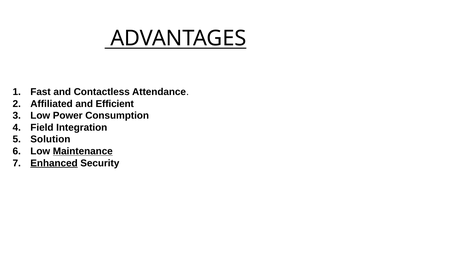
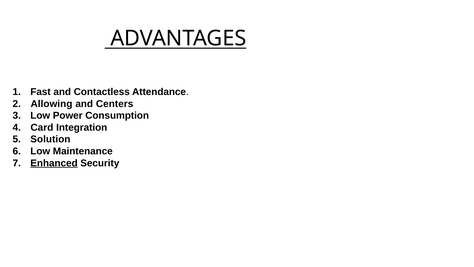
Affiliated: Affiliated -> Allowing
Efficient: Efficient -> Centers
Field: Field -> Card
Maintenance underline: present -> none
